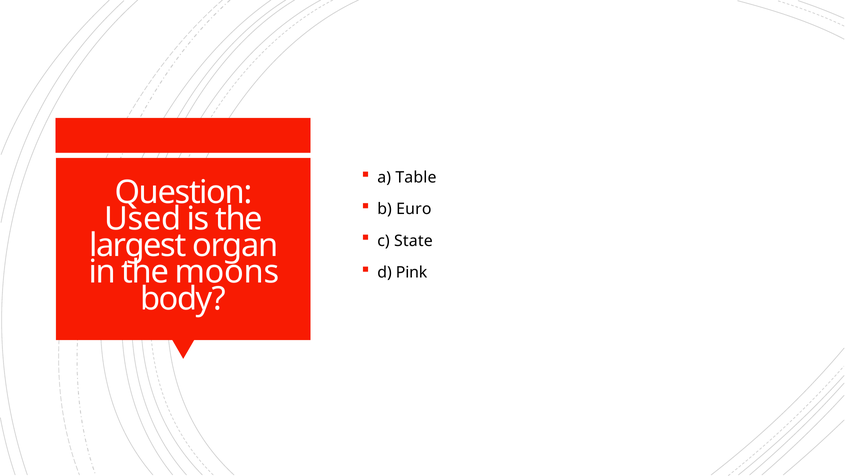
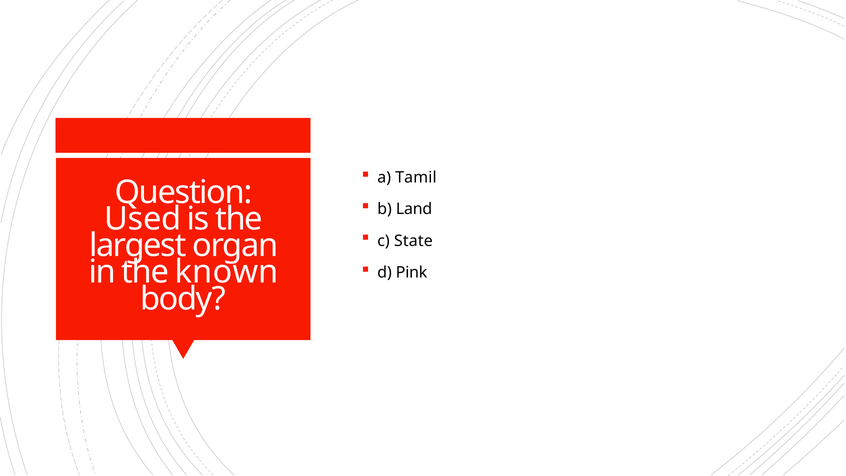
Table: Table -> Tamil
Euro: Euro -> Land
moons: moons -> known
